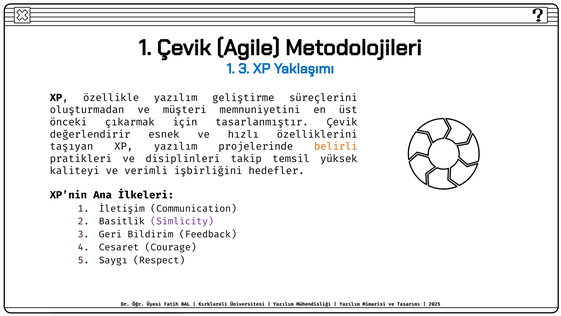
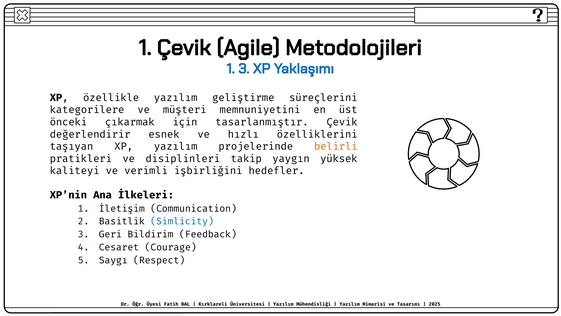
oluşturmadan: oluşturmadan -> kategorilere
temsil: temsil -> yaygın
Simlicity colour: purple -> blue
